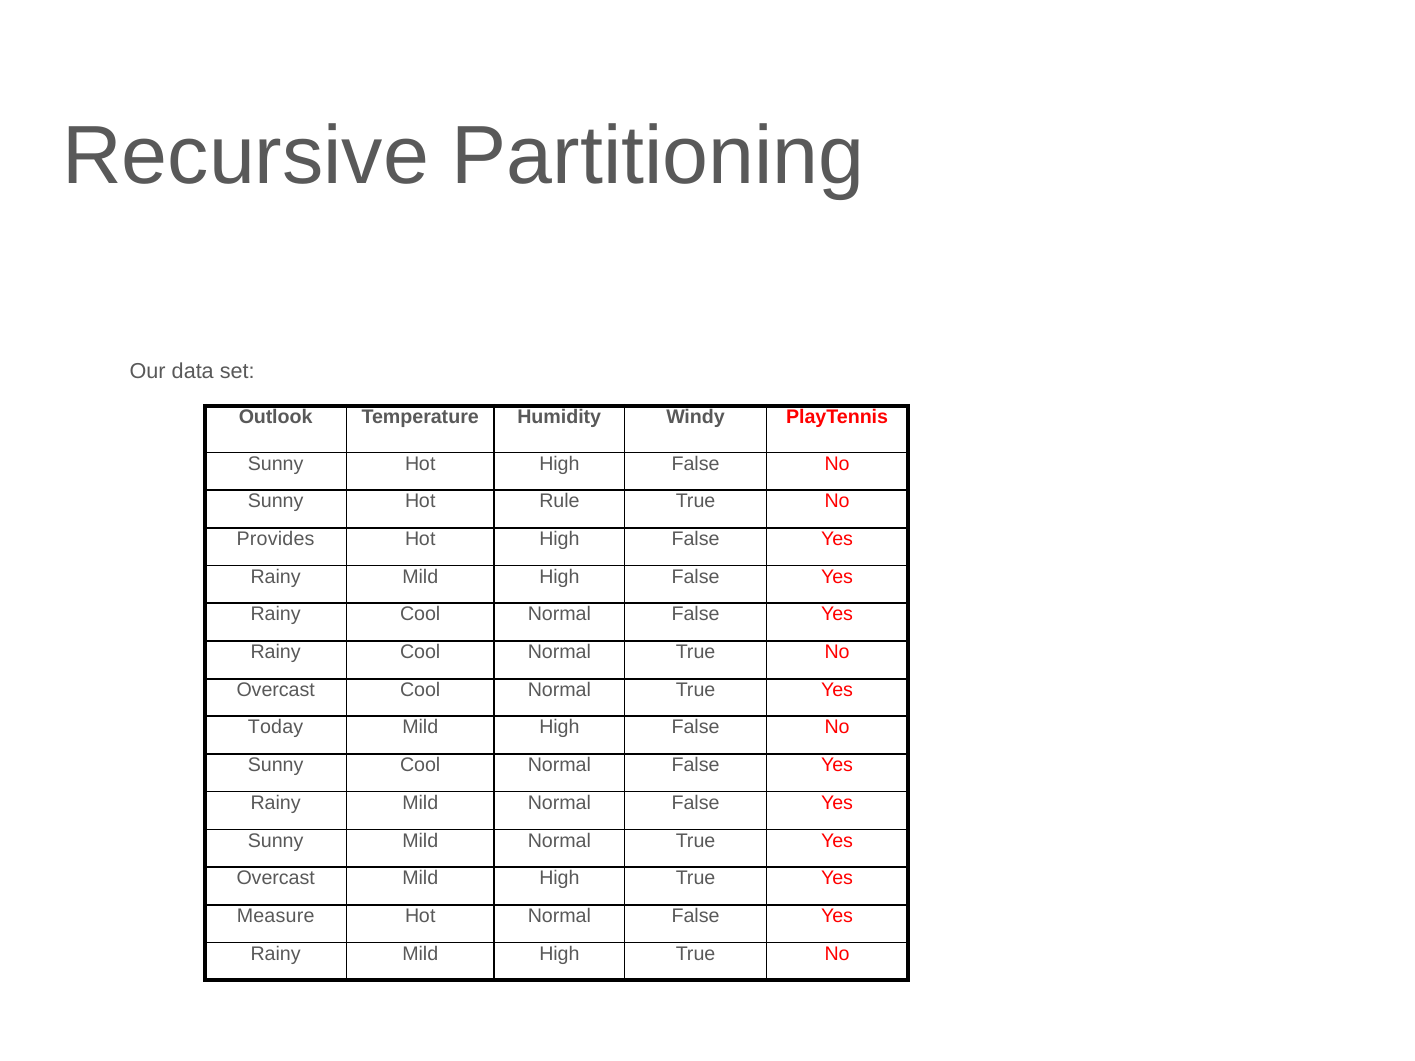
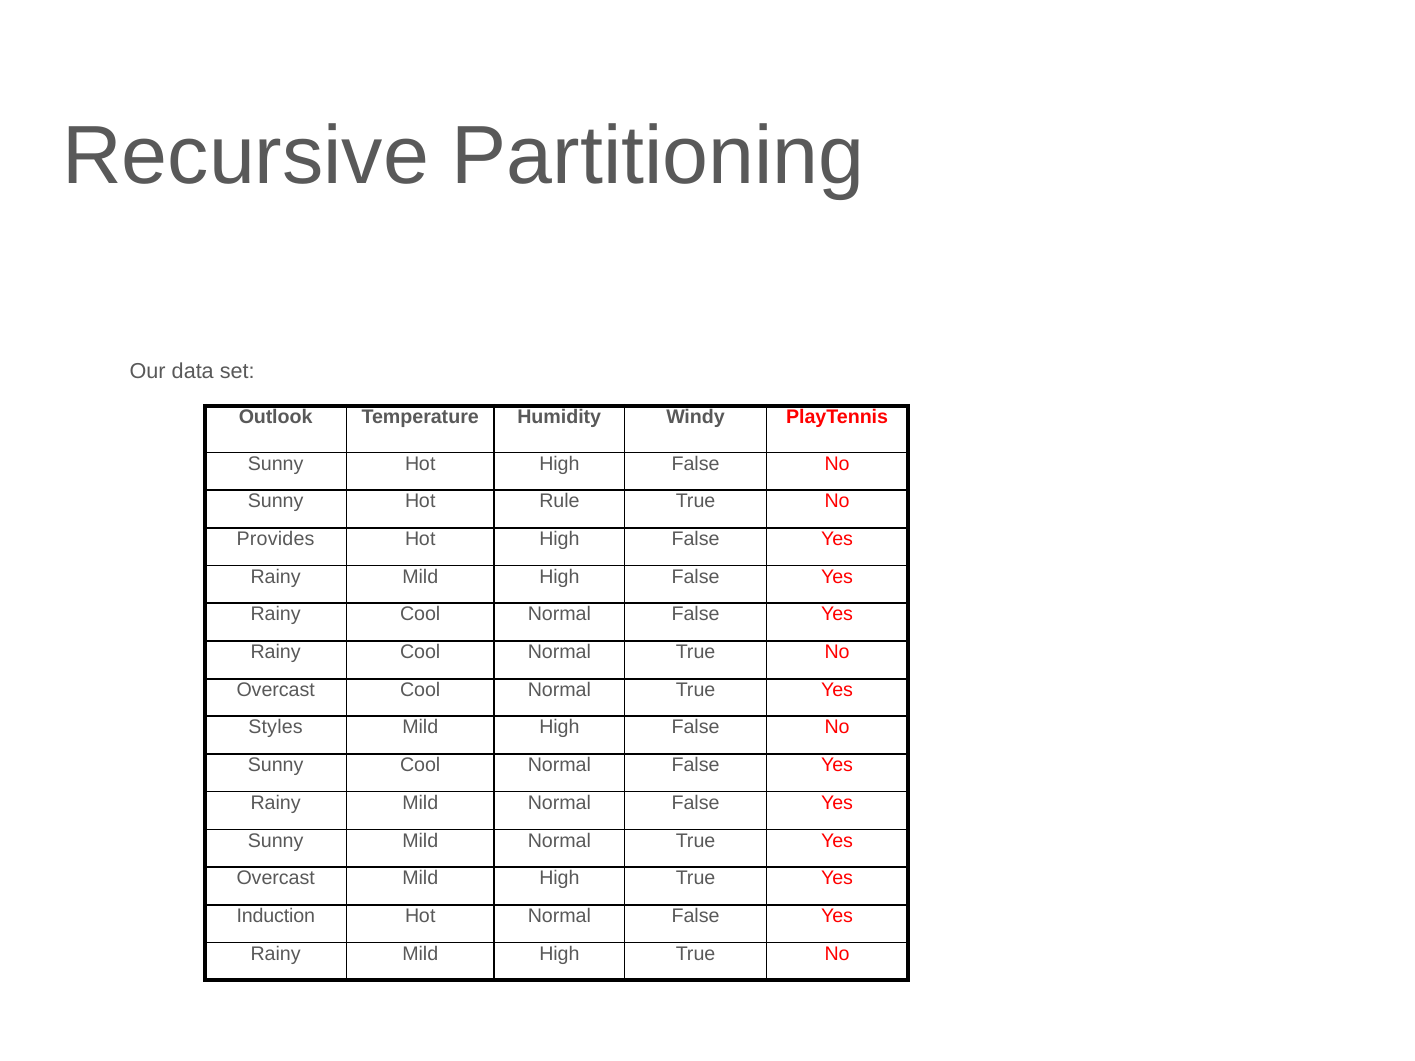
Today: Today -> Styles
Measure: Measure -> Induction
